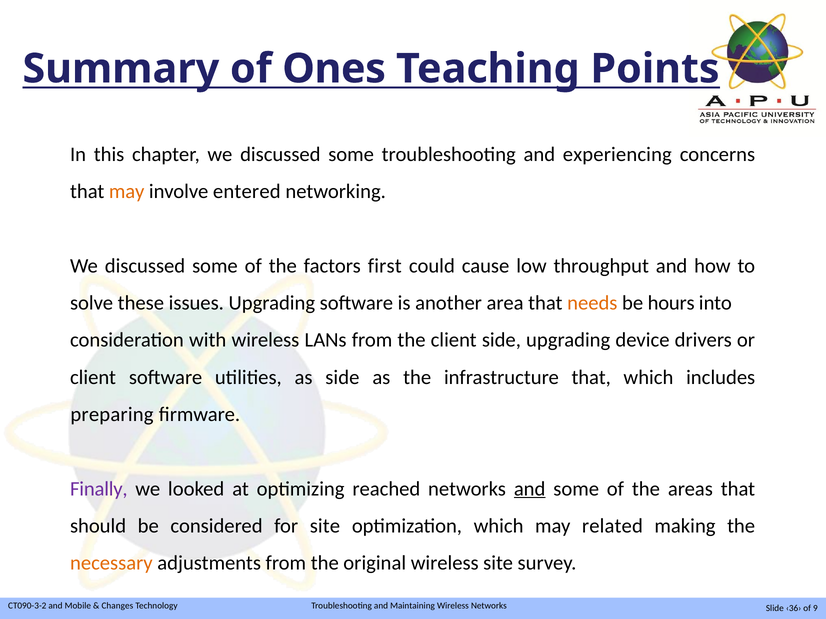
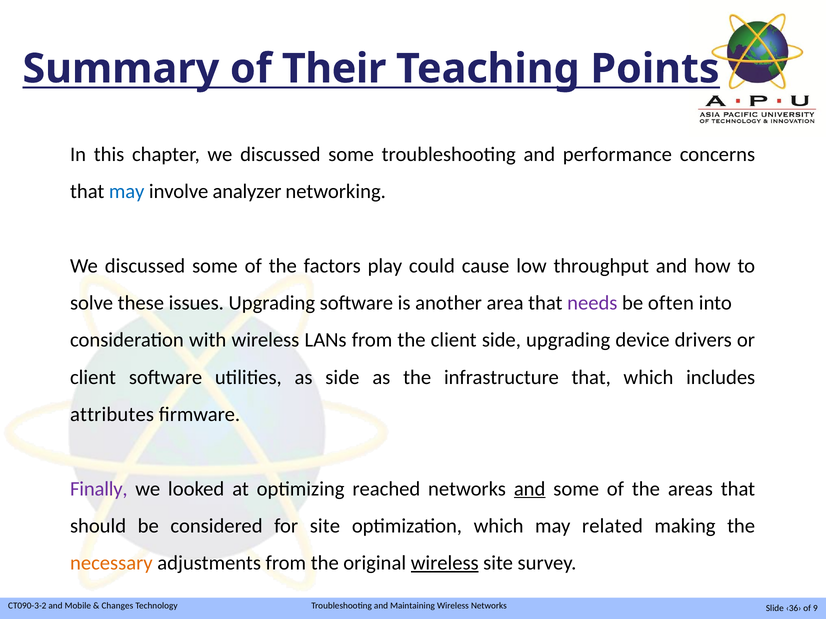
Ones: Ones -> Their
experiencing: experiencing -> performance
may at (127, 192) colour: orange -> blue
entered: entered -> analyzer
first: first -> play
needs colour: orange -> purple
hours: hours -> often
preparing: preparing -> attributes
wireless at (445, 563) underline: none -> present
